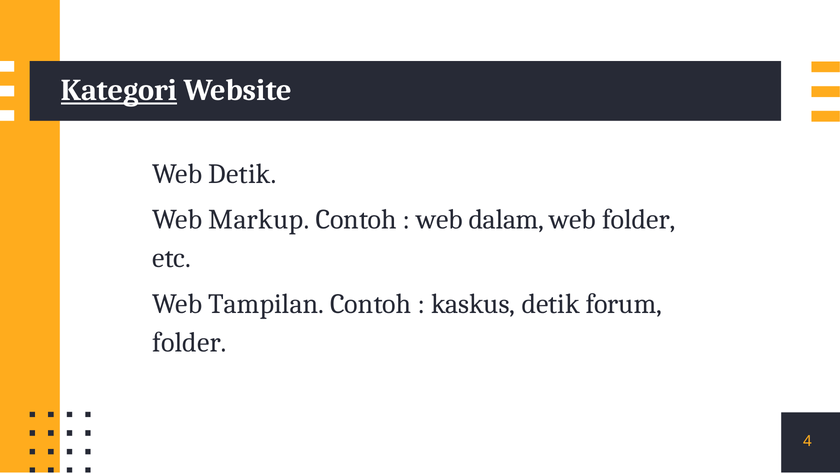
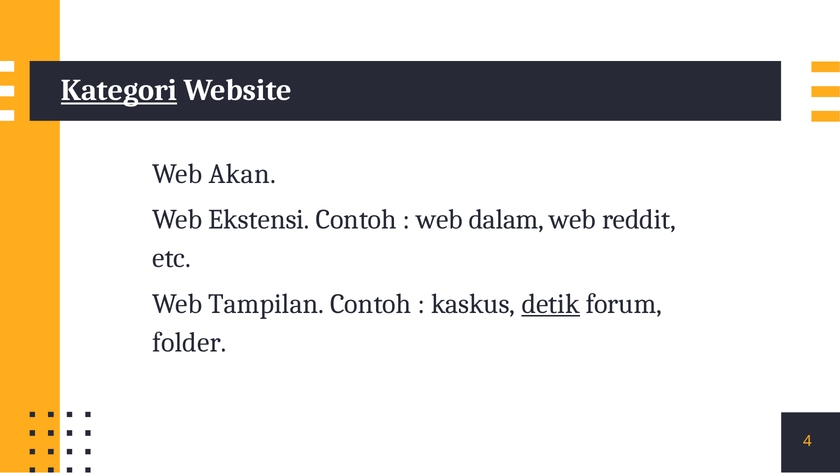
Detik at (243, 174): Detik -> Akan
Markup: Markup -> Ekstensi
web folder: folder -> reddit
detik at (551, 304) underline: none -> present
